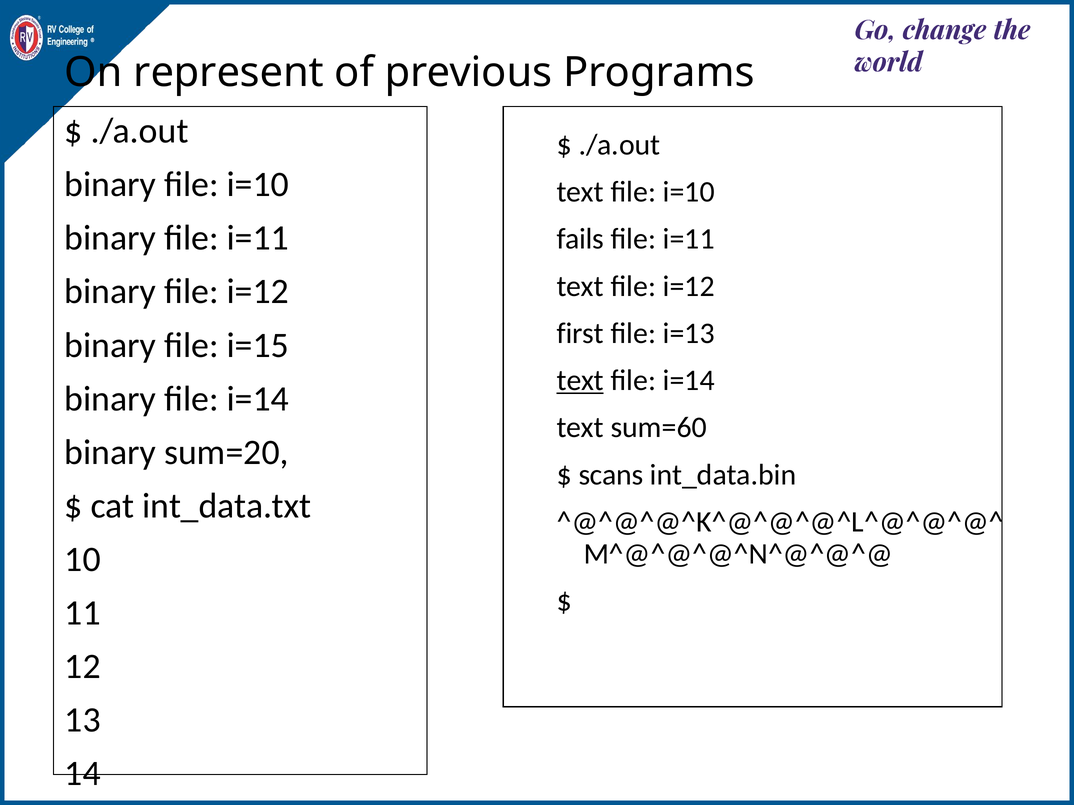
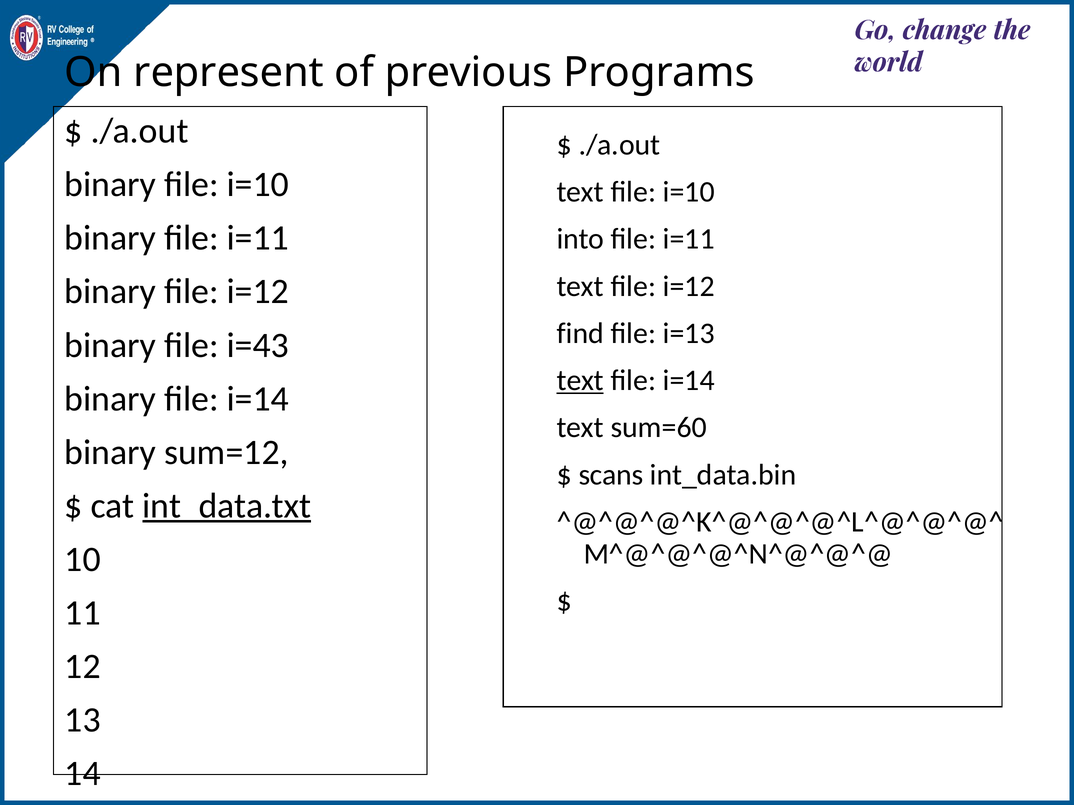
fails: fails -> into
first: first -> find
i=15: i=15 -> i=43
sum=20: sum=20 -> sum=12
int_data.txt underline: none -> present
